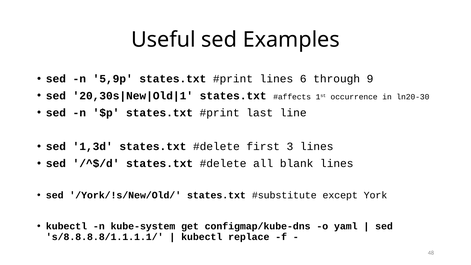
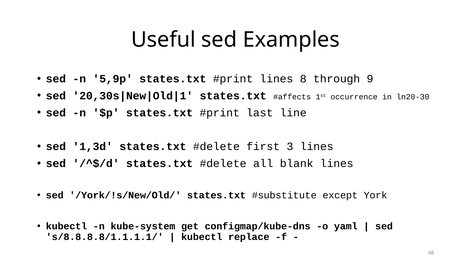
6: 6 -> 8
